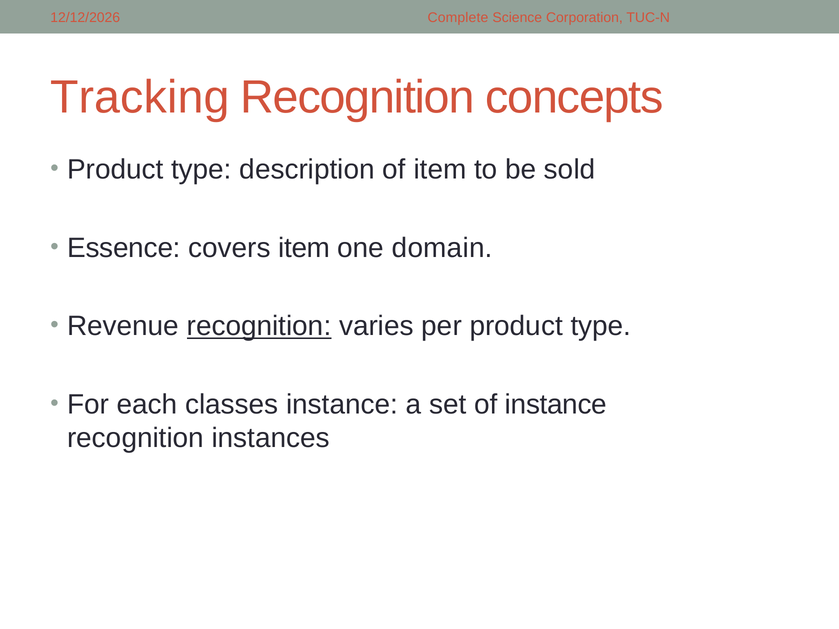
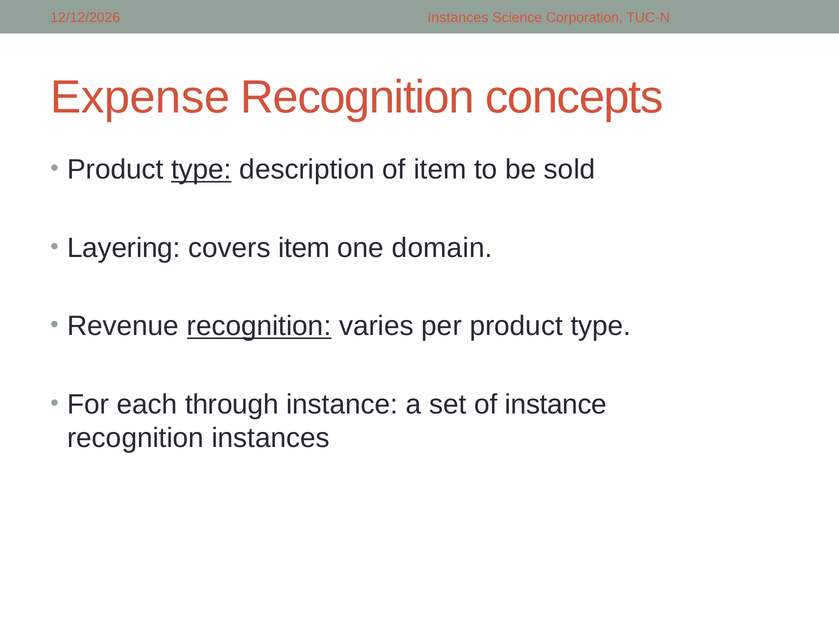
Complete at (458, 18): Complete -> Instances
Tracking: Tracking -> Expense
type at (201, 170) underline: none -> present
Essence: Essence -> Layering
classes: classes -> through
